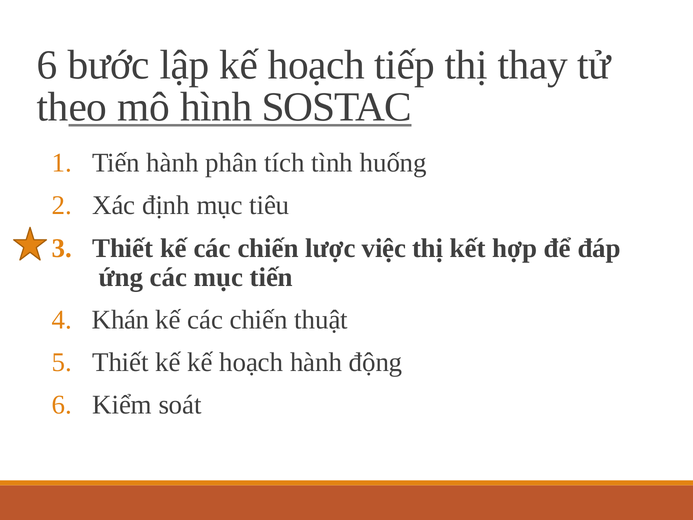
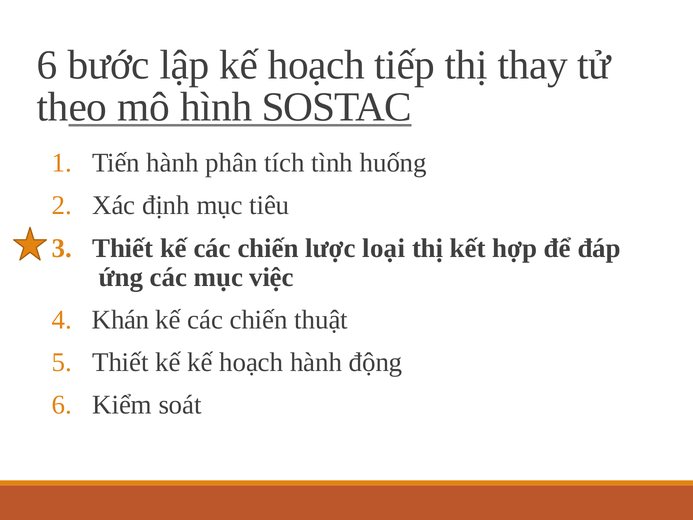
việc: việc -> loại
mục tiến: tiến -> việc
